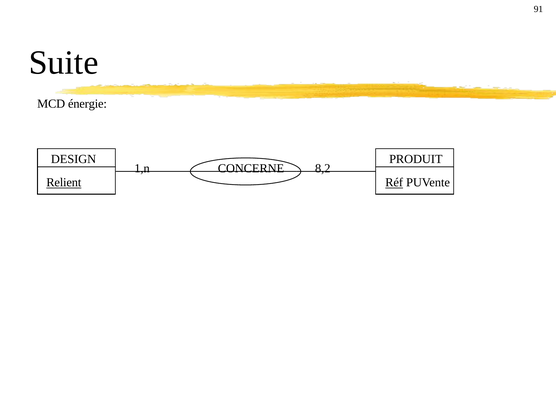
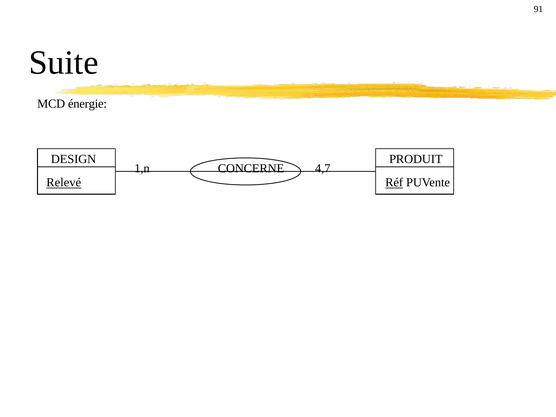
8,2: 8,2 -> 4,7
Relient: Relient -> Relevé
